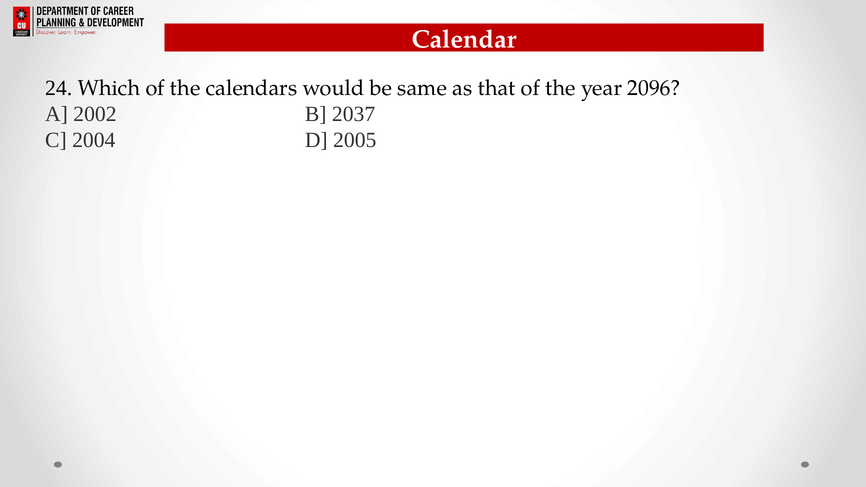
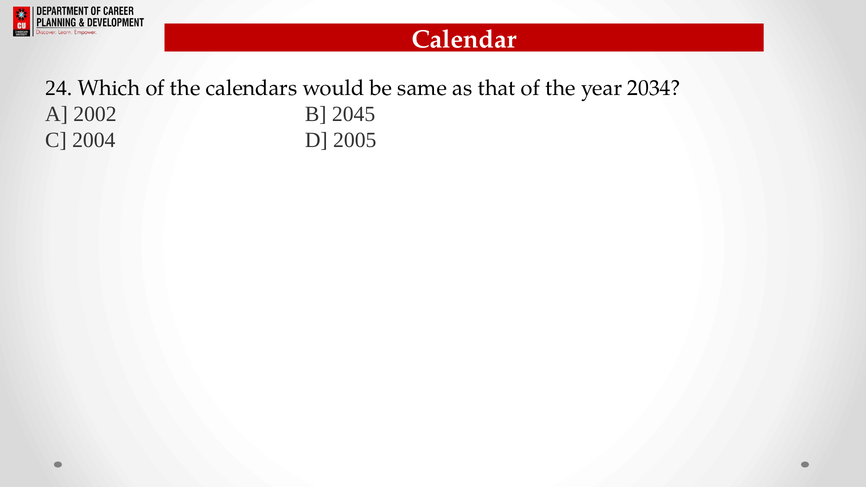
2096: 2096 -> 2034
2037: 2037 -> 2045
